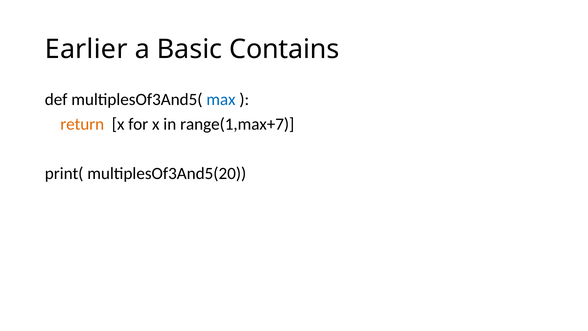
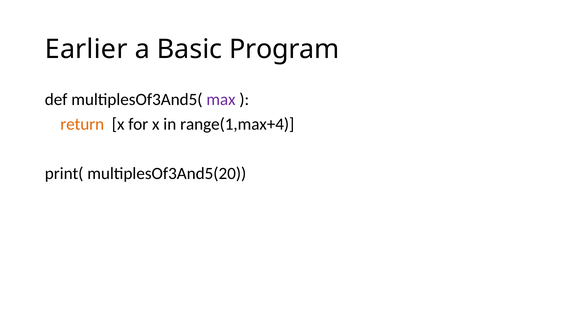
Contains: Contains -> Program
max colour: blue -> purple
range(1,max+7: range(1,max+7 -> range(1,max+4
